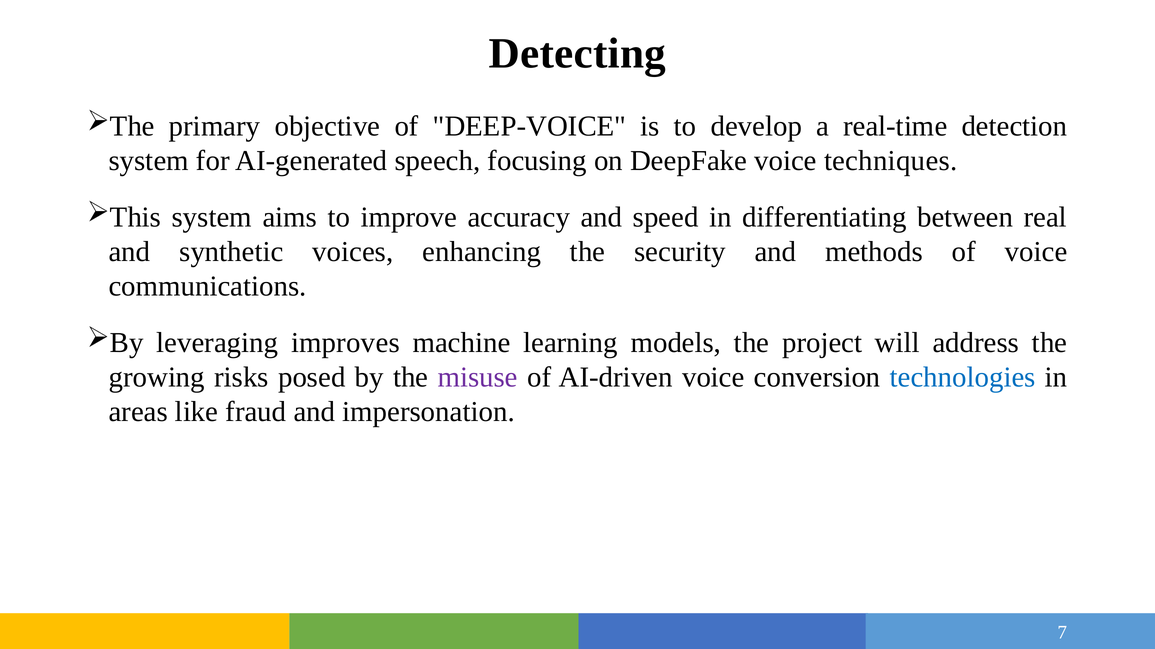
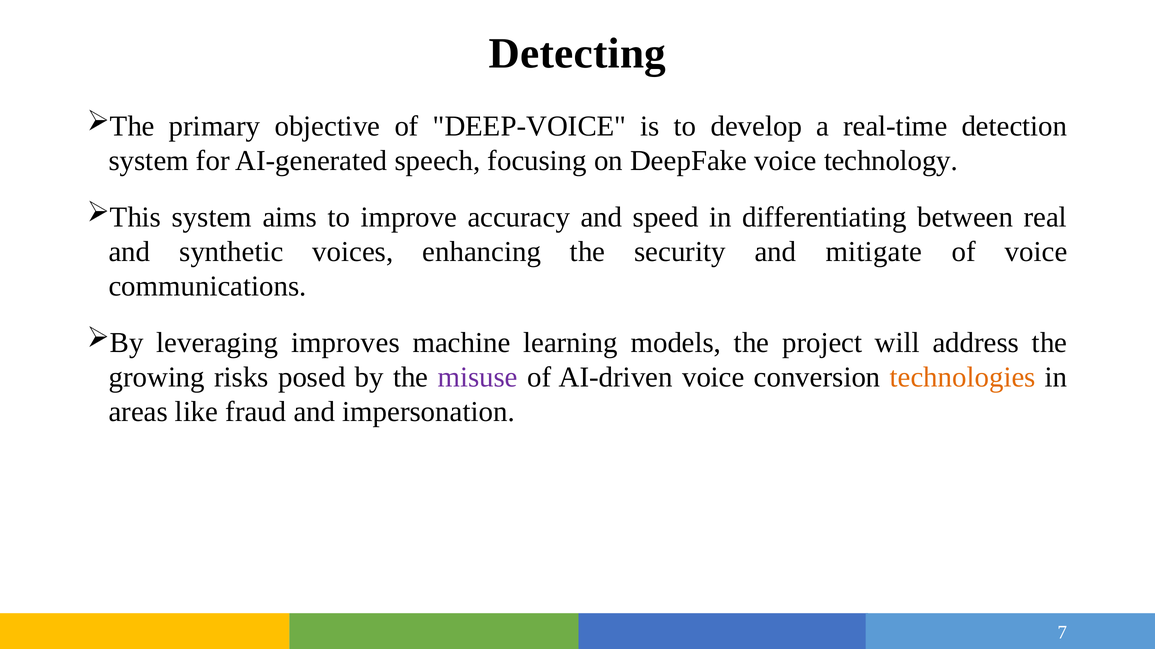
techniques: techniques -> technology
methods: methods -> mitigate
technologies colour: blue -> orange
